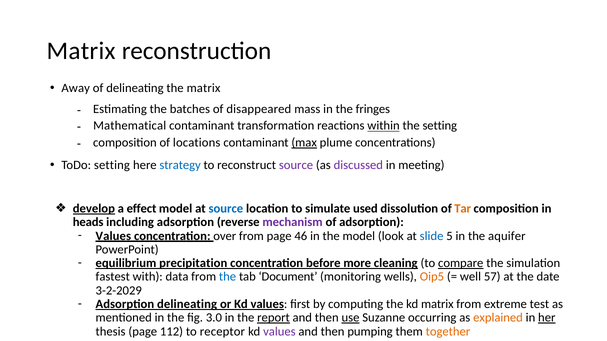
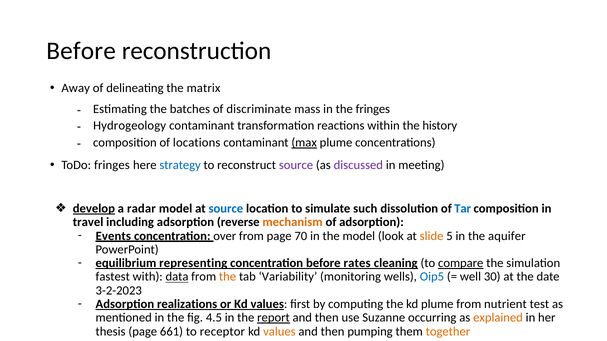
Matrix at (81, 51): Matrix -> Before
disappeared: disappeared -> discriminate
Mathematical: Mathematical -> Hydrogeology
within underline: present -> none
the setting: setting -> history
ToDo setting: setting -> fringes
effect: effect -> radar
used: used -> such
Tar colour: orange -> blue
heads: heads -> travel
mechanism colour: purple -> orange
Values at (113, 236): Values -> Events
46: 46 -> 70
slide colour: blue -> orange
precipitation: precipitation -> representing
more: more -> rates
data underline: none -> present
the at (228, 277) colour: blue -> orange
Document: Document -> Variability
Oip5 colour: orange -> blue
57: 57 -> 30
3-2-2029: 3-2-2029 -> 3-2-2023
Adsorption delineating: delineating -> realizations
kd matrix: matrix -> plume
extreme: extreme -> nutrient
3.0: 3.0 -> 4.5
use underline: present -> none
her underline: present -> none
112: 112 -> 661
values at (279, 332) colour: purple -> orange
